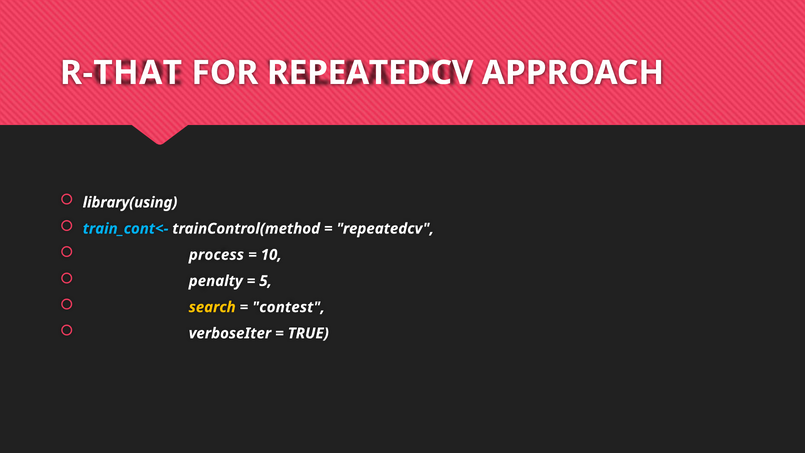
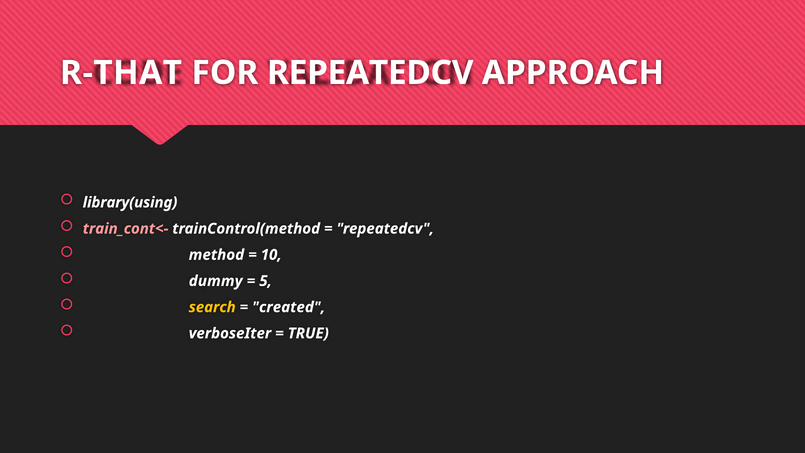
train_cont<- colour: light blue -> pink
process: process -> method
penalty: penalty -> dummy
contest: contest -> created
